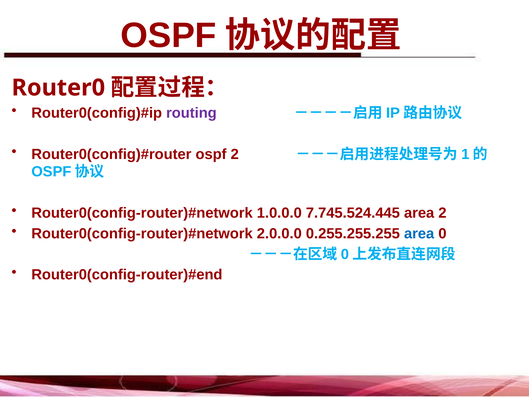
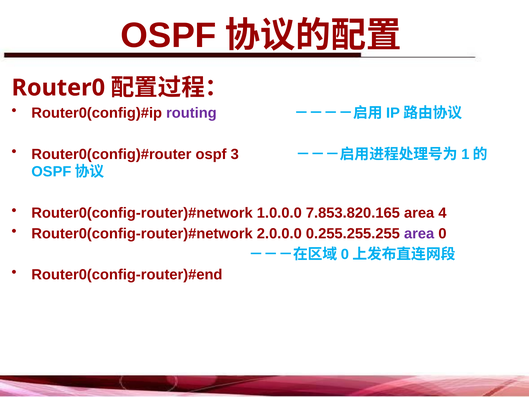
ospf 2: 2 -> 3
7.745.524.445: 7.745.524.445 -> 7.853.820.165
area 2: 2 -> 4
area at (419, 233) colour: blue -> purple
